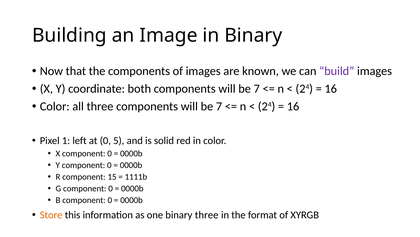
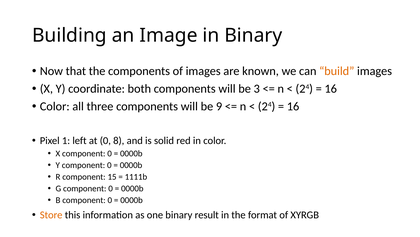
build colour: purple -> orange
7 at (257, 89): 7 -> 3
7 at (219, 106): 7 -> 9
5: 5 -> 8
binary three: three -> result
